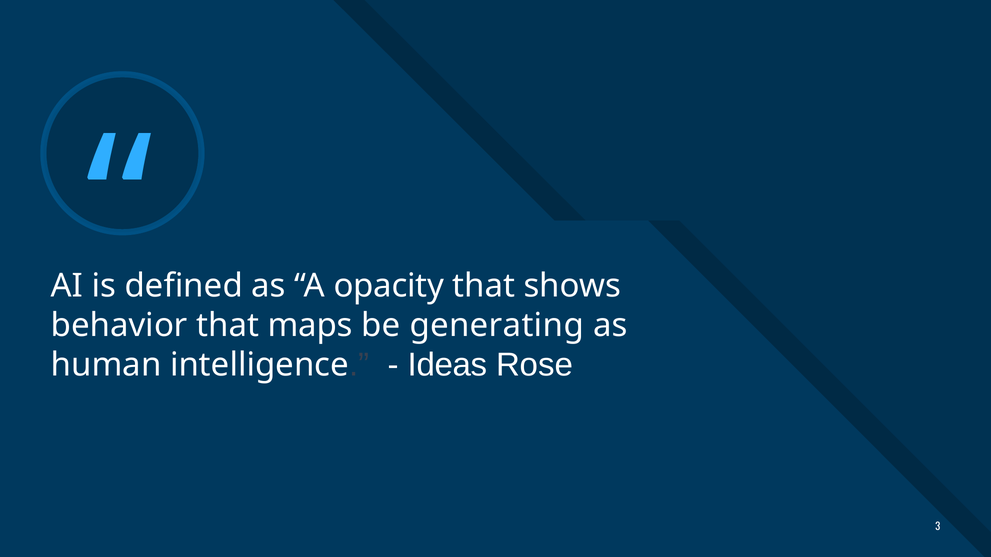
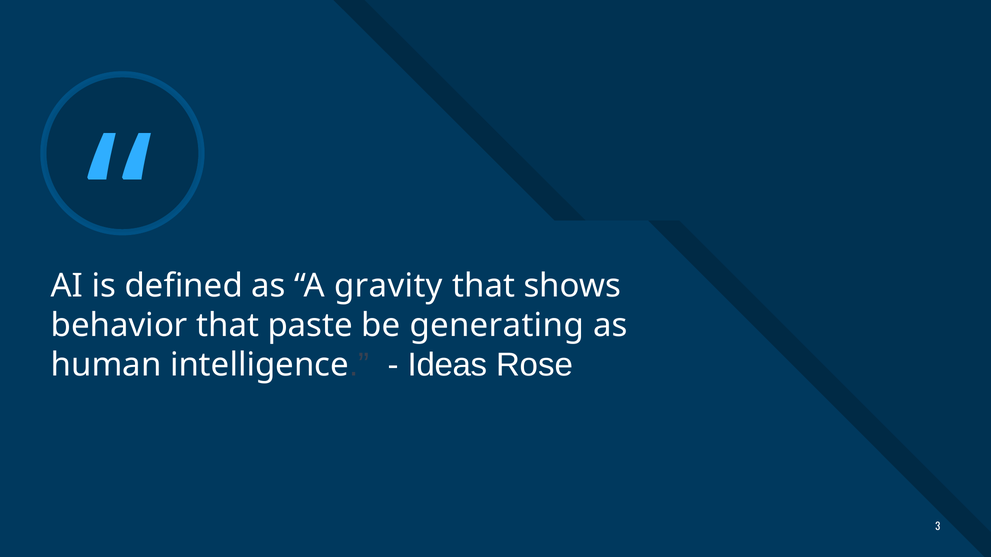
opacity: opacity -> gravity
maps: maps -> paste
